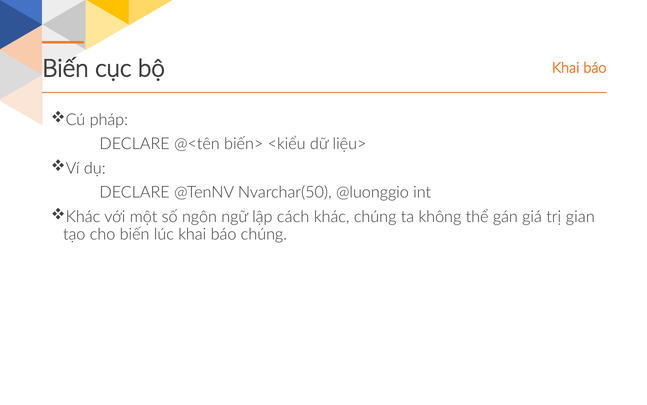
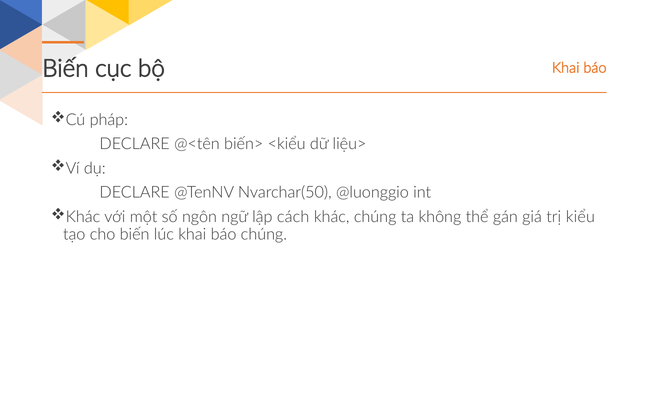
gian: gian -> kiểu
